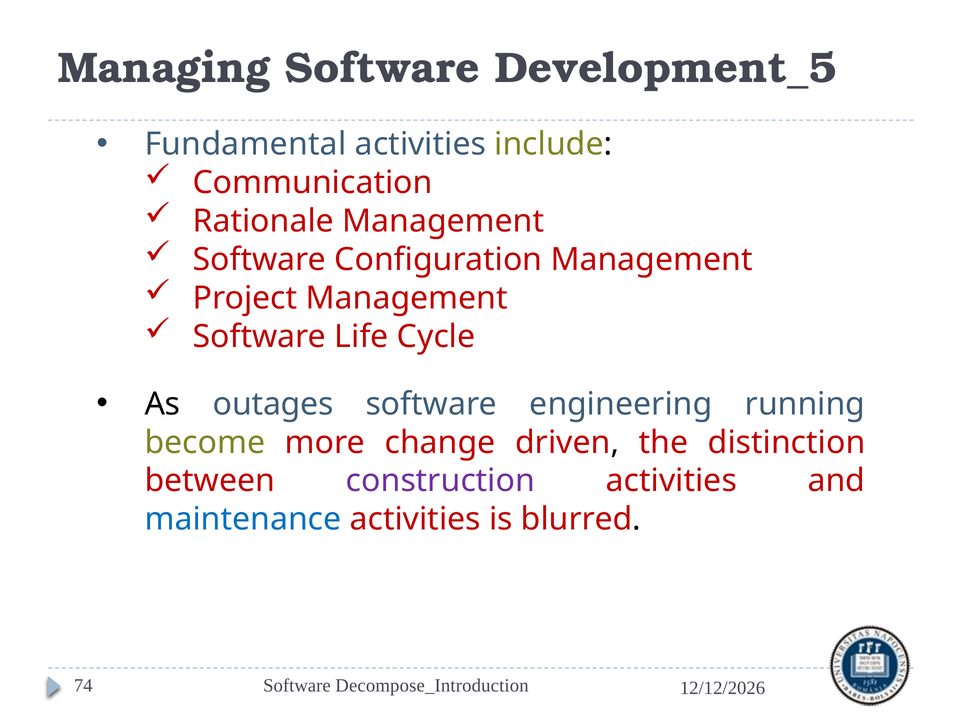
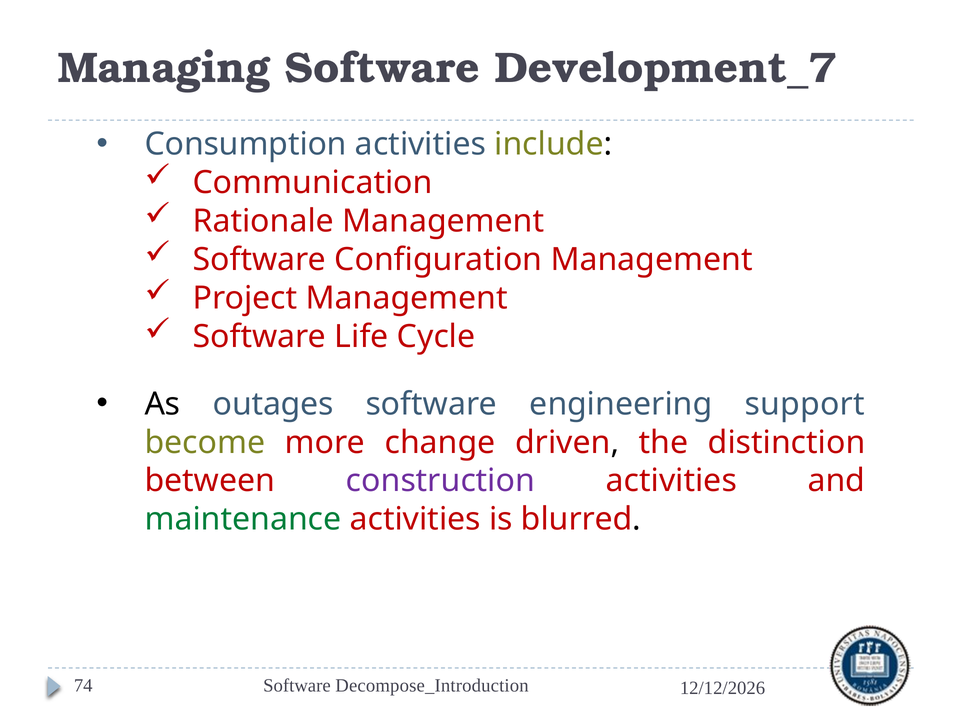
Development_5: Development_5 -> Development_7
Fundamental: Fundamental -> Consumption
running: running -> support
maintenance colour: blue -> green
